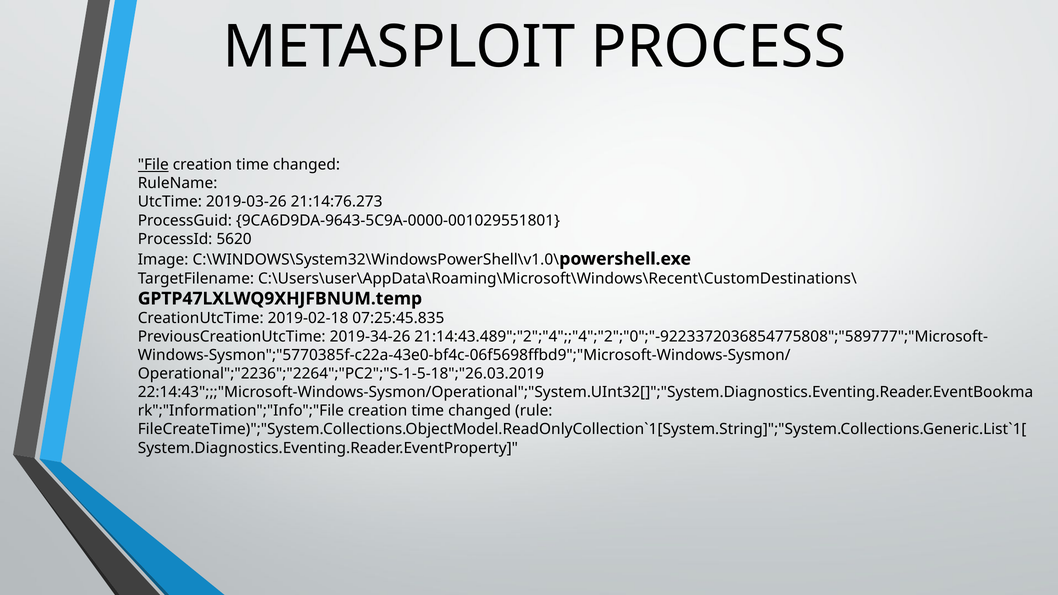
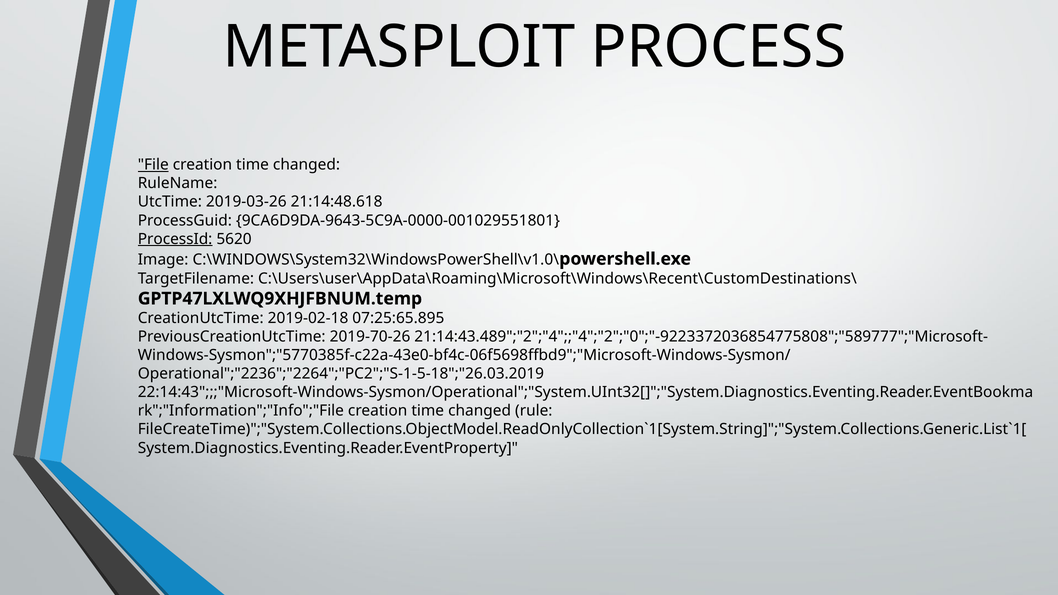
21:14:76.273: 21:14:76.273 -> 21:14:48.618
ProcessId underline: none -> present
07:25:45.835: 07:25:45.835 -> 07:25:65.895
2019-34-26: 2019-34-26 -> 2019-70-26
